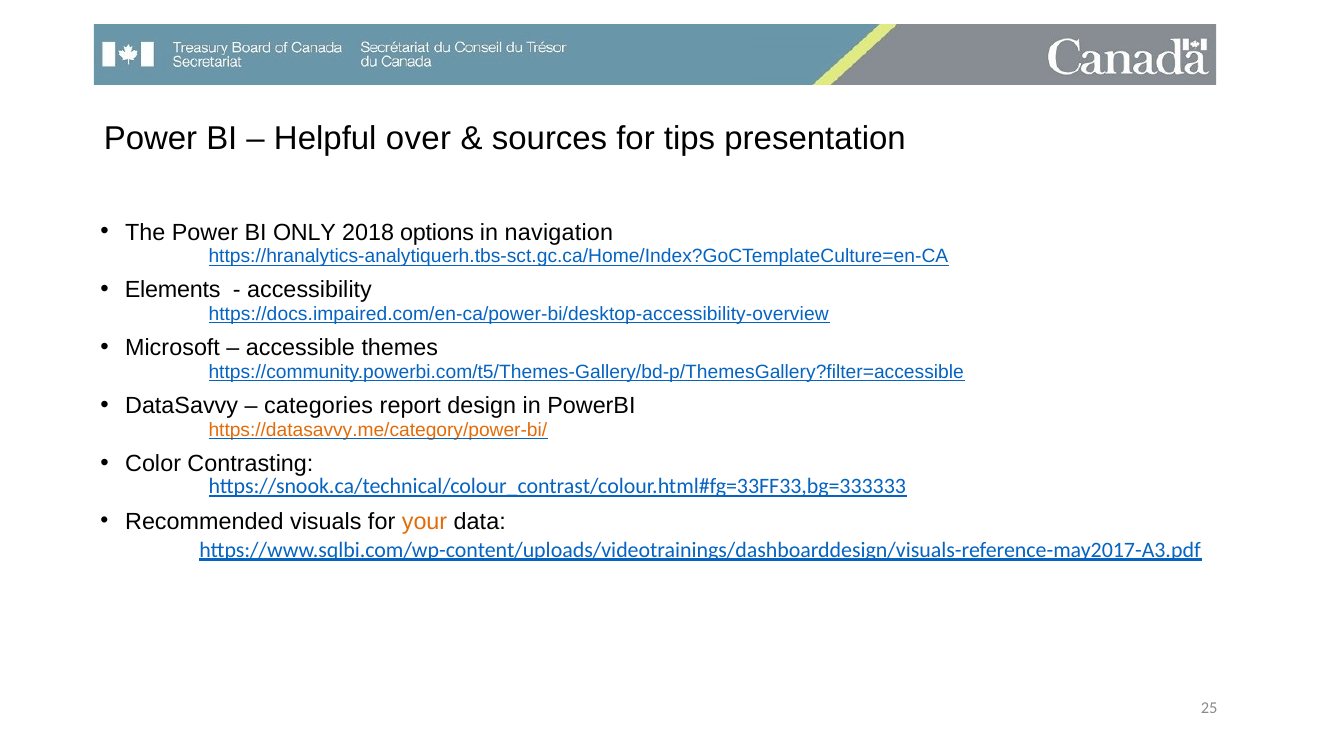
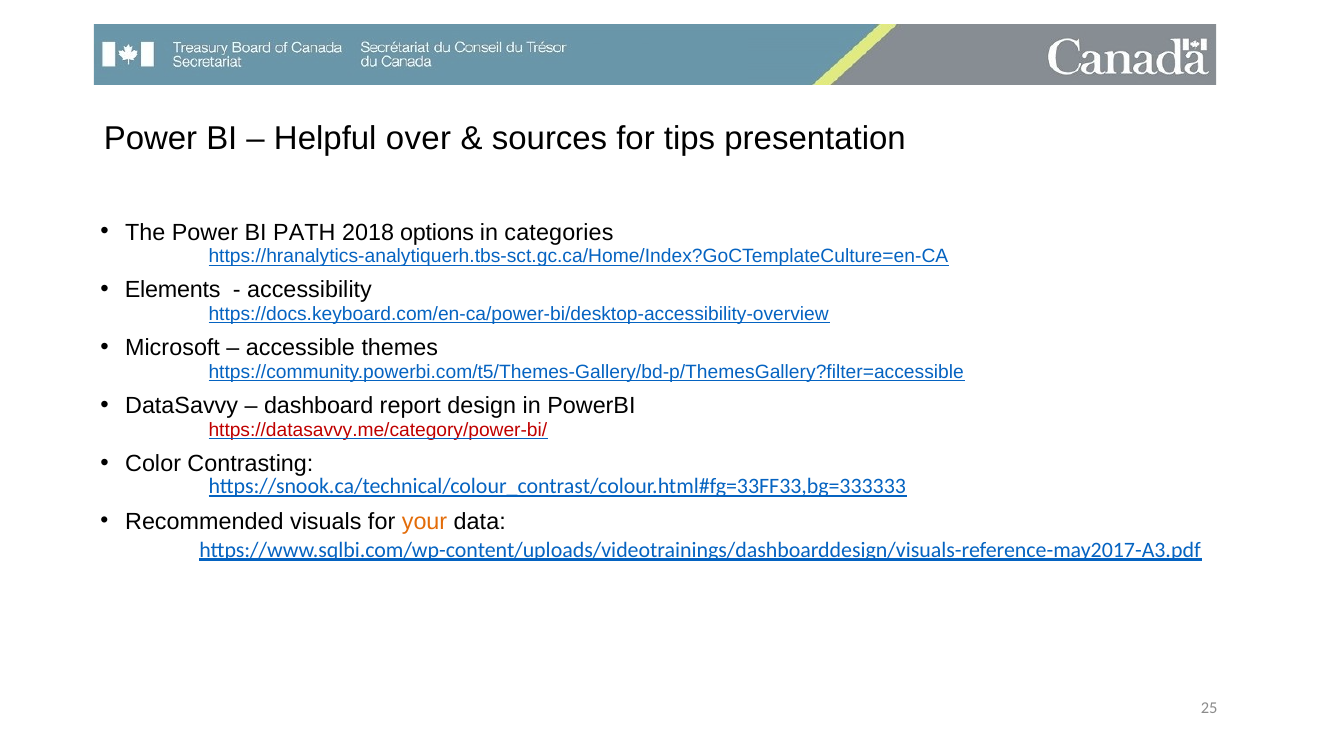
ONLY: ONLY -> PATH
navigation: navigation -> categories
https://docs.impaired.com/en-ca/power-bi/desktop-accessibility-overview: https://docs.impaired.com/en-ca/power-bi/desktop-accessibility-overview -> https://docs.keyboard.com/en-ca/power-bi/desktop-accessibility-overview
categories: categories -> dashboard
https://datasavvy.me/category/power-bi/ colour: orange -> red
